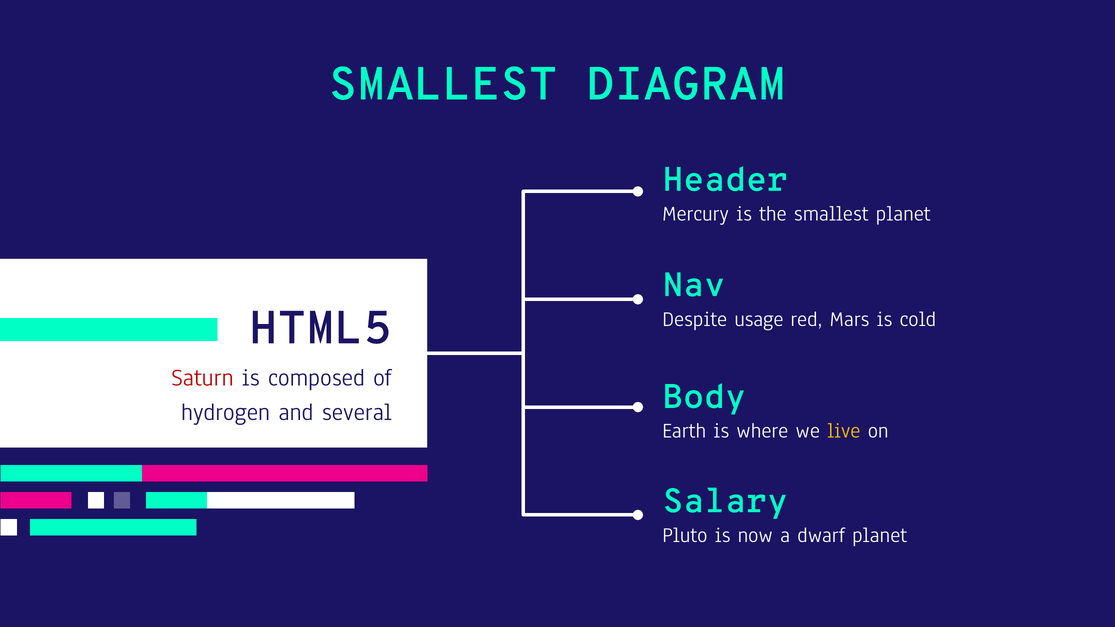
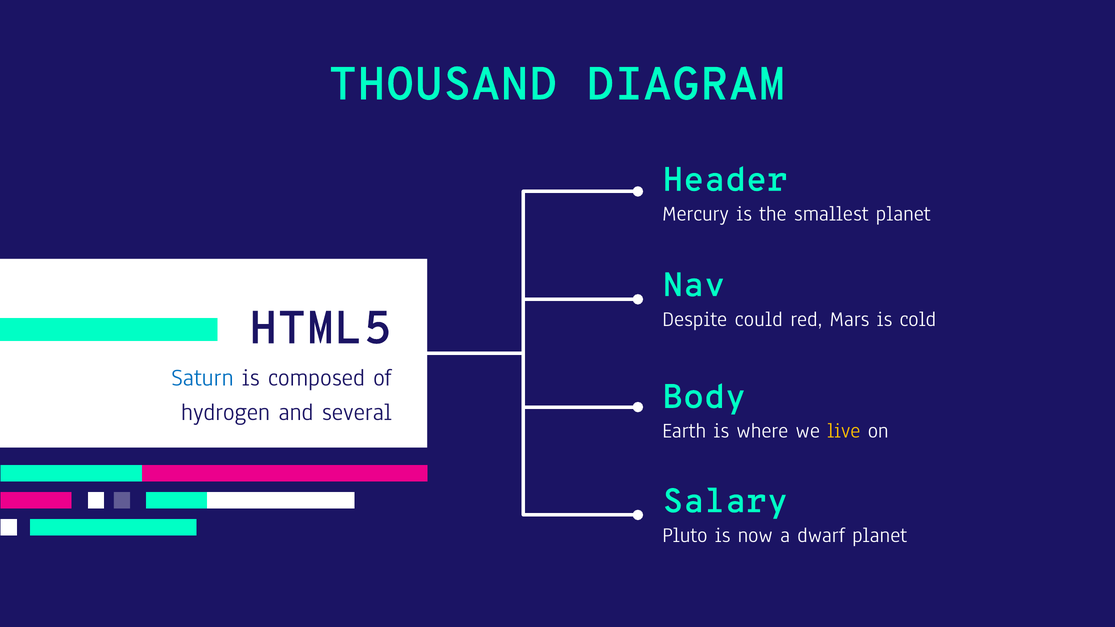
SMALLEST at (443, 84): SMALLEST -> THOUSAND
usage: usage -> could
Saturn colour: red -> blue
